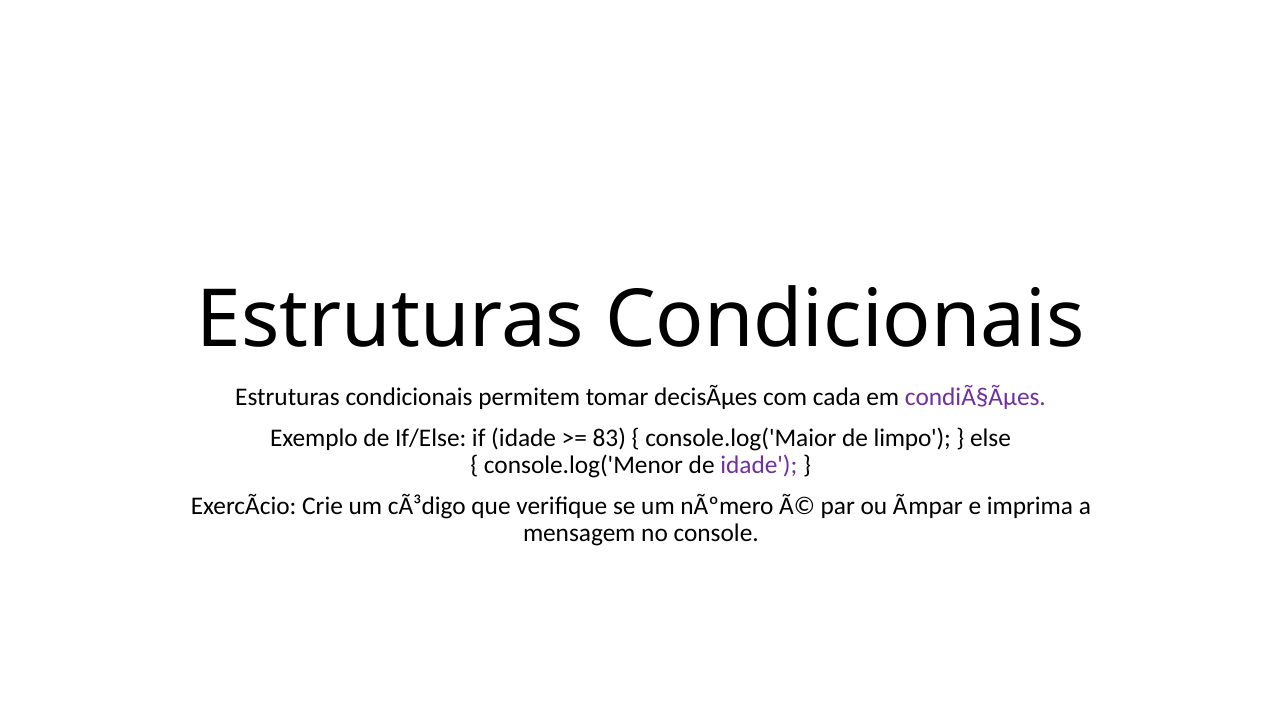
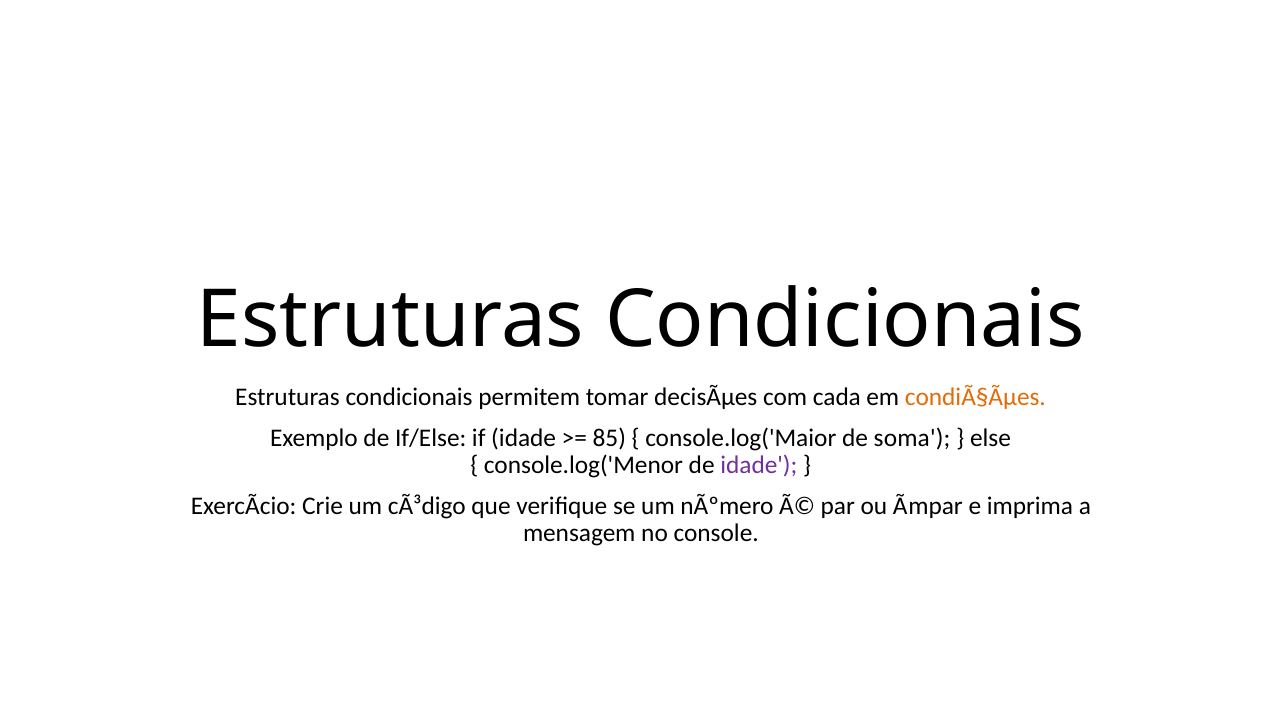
condiÃ§Ãµes colour: purple -> orange
83: 83 -> 85
limpo: limpo -> soma
